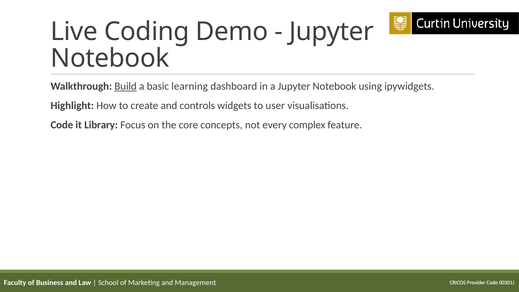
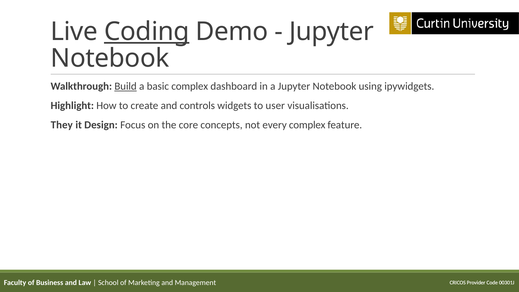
Coding underline: none -> present
basic learning: learning -> complex
Code at (62, 125): Code -> They
Library: Library -> Design
